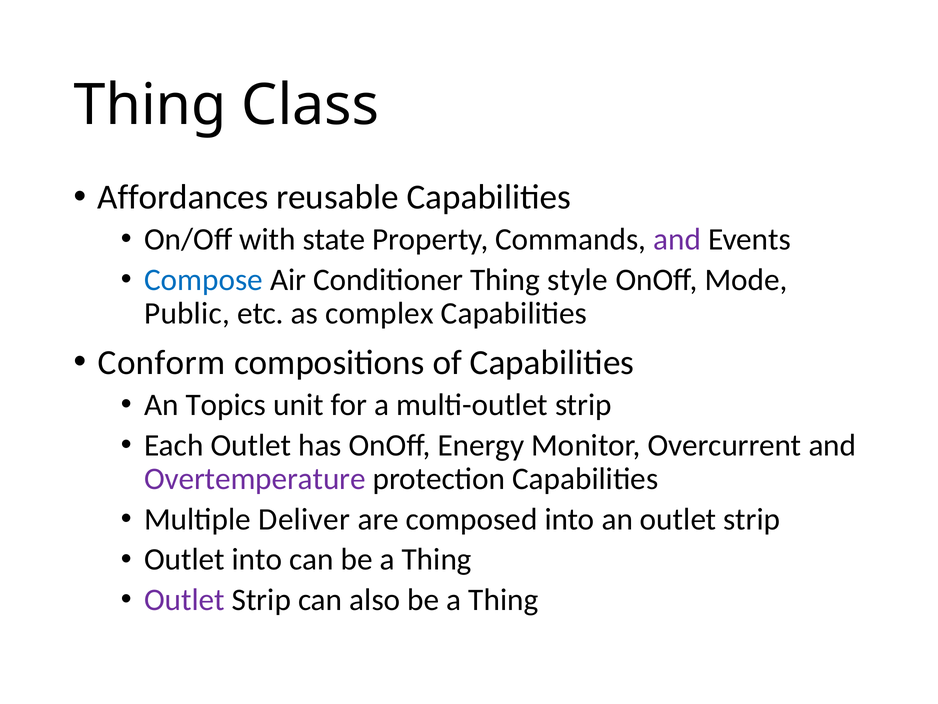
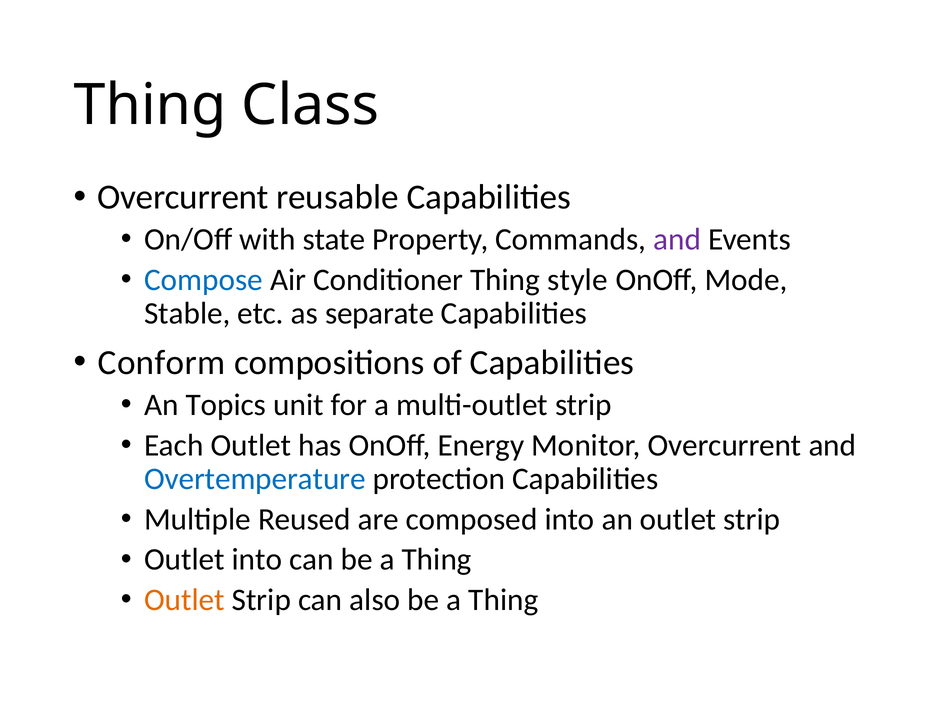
Affordances at (183, 197): Affordances -> Overcurrent
Public: Public -> Stable
complex: complex -> separate
Overtemperature colour: purple -> blue
Deliver: Deliver -> Reused
Outlet at (184, 599) colour: purple -> orange
